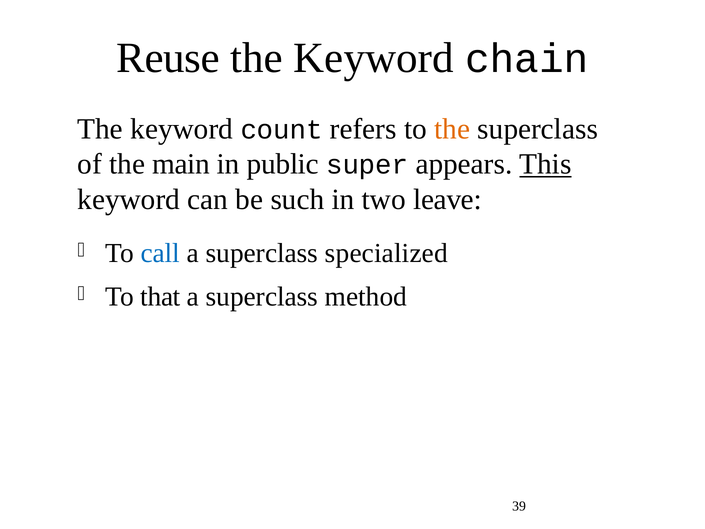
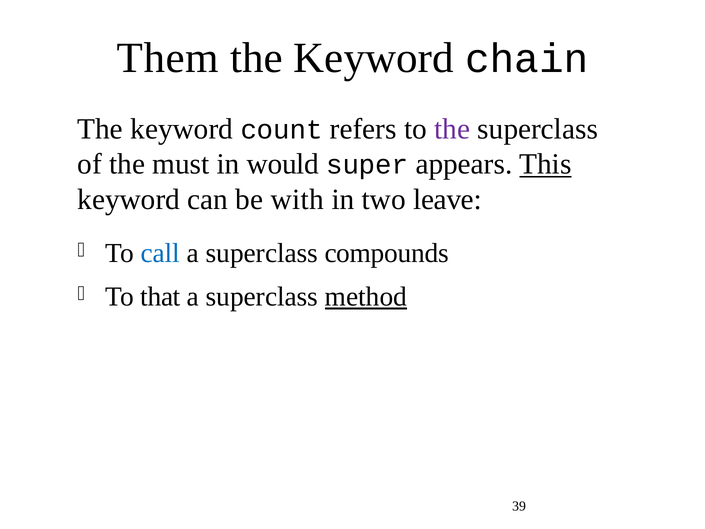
Reuse: Reuse -> Them
the at (452, 129) colour: orange -> purple
main: main -> must
public: public -> would
such: such -> with
specialized: specialized -> compounds
method underline: none -> present
